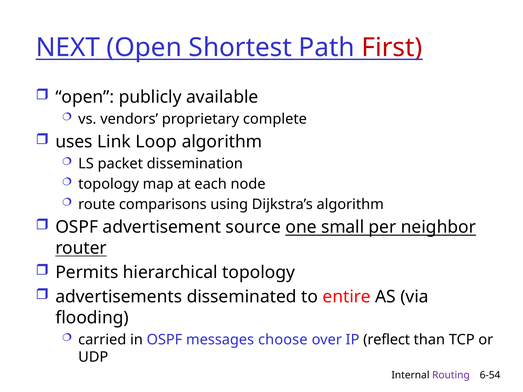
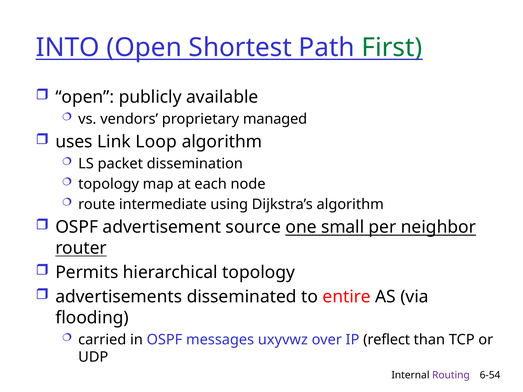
NEXT: NEXT -> INTO
First colour: red -> green
complete: complete -> managed
comparisons: comparisons -> intermediate
choose: choose -> uxyvwz
